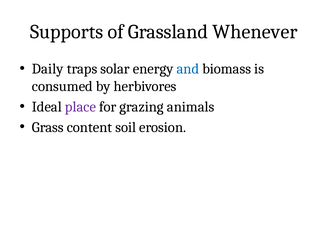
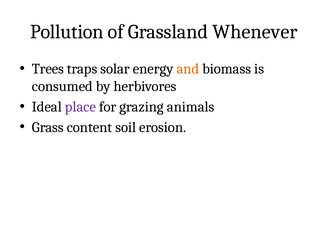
Supports: Supports -> Pollution
Daily: Daily -> Trees
and colour: blue -> orange
